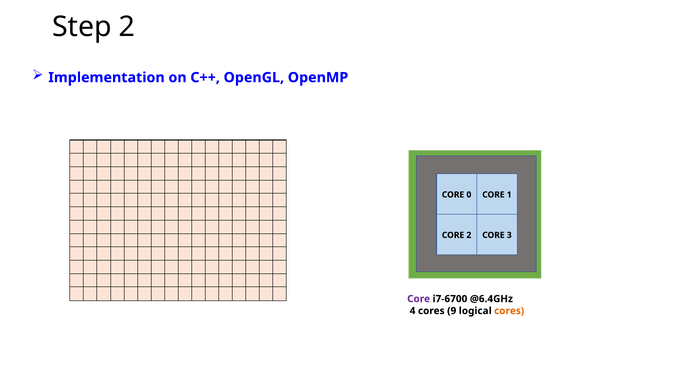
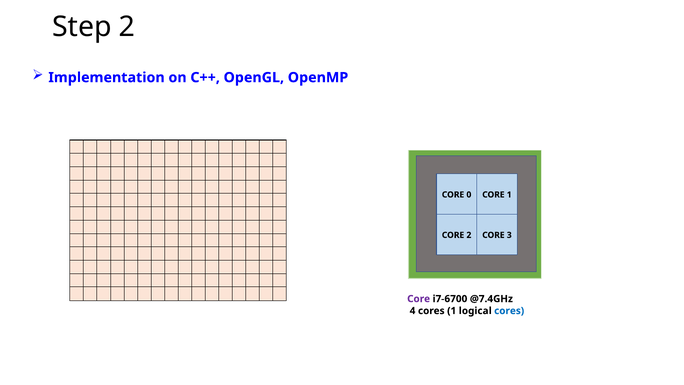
@6.4GHz: @6.4GHz -> @7.4GHz
cores 9: 9 -> 1
cores at (509, 311) colour: orange -> blue
